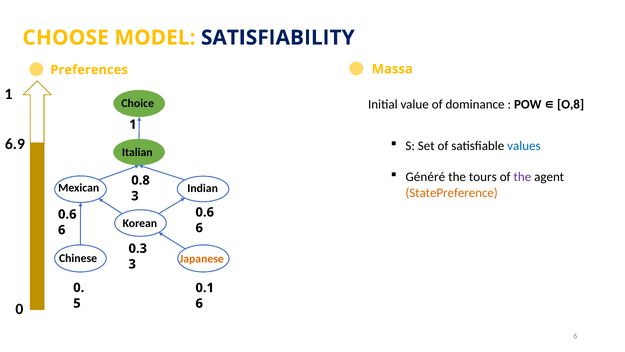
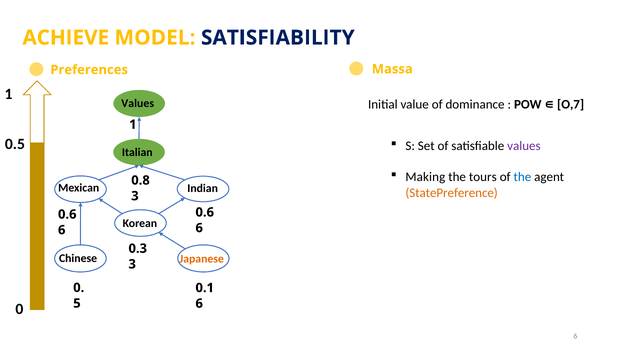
CHOOSE: CHOOSE -> ACHIEVE
Choice at (138, 103): Choice -> Values
O,8: O,8 -> O,7
6.9: 6.9 -> 0.5
values at (524, 146) colour: blue -> purple
Généré: Généré -> Making
the at (522, 177) colour: purple -> blue
